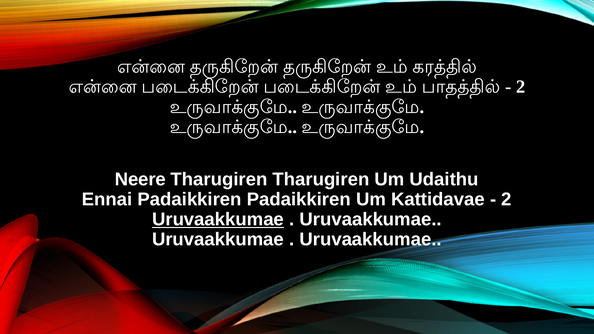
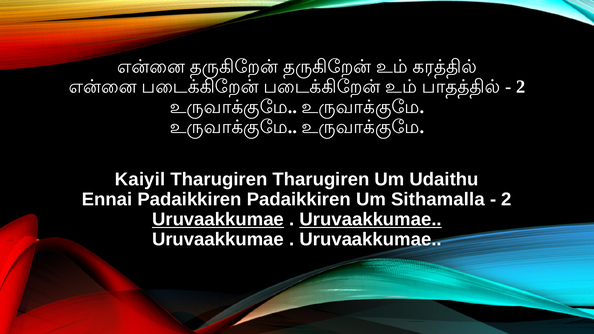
Neere: Neere -> Kaiyil
Kattidavae: Kattidavae -> Sithamalla
Uruvaakkumae at (371, 220) underline: none -> present
